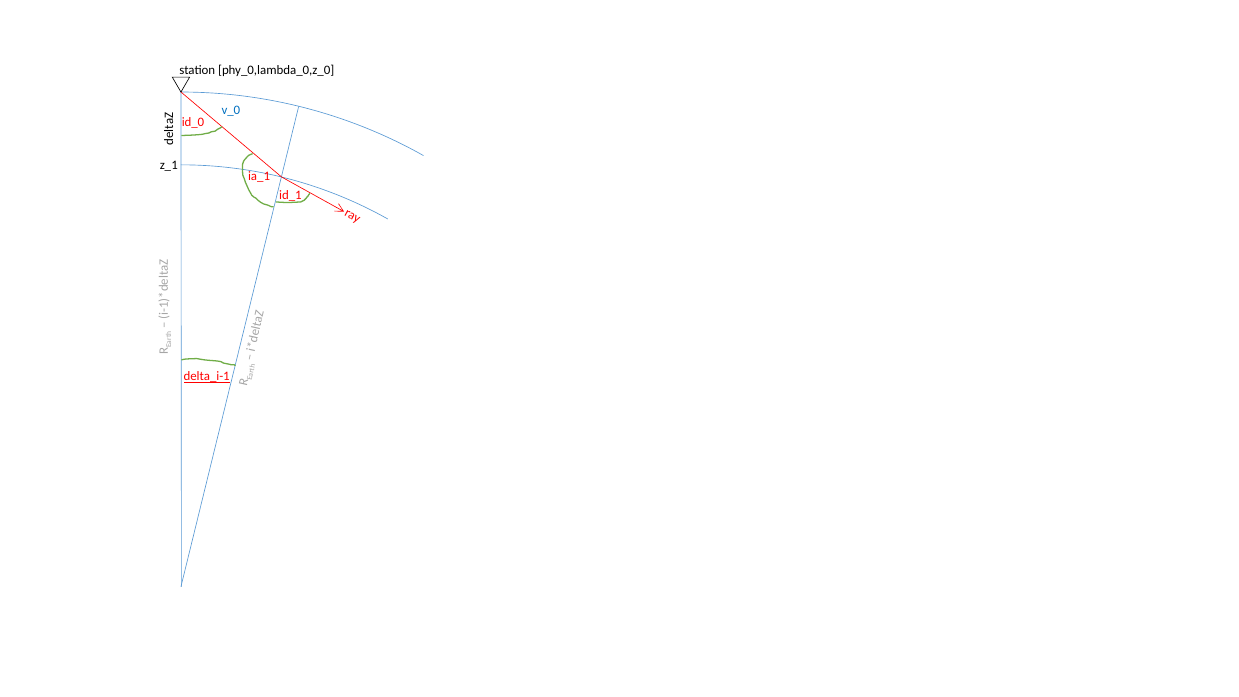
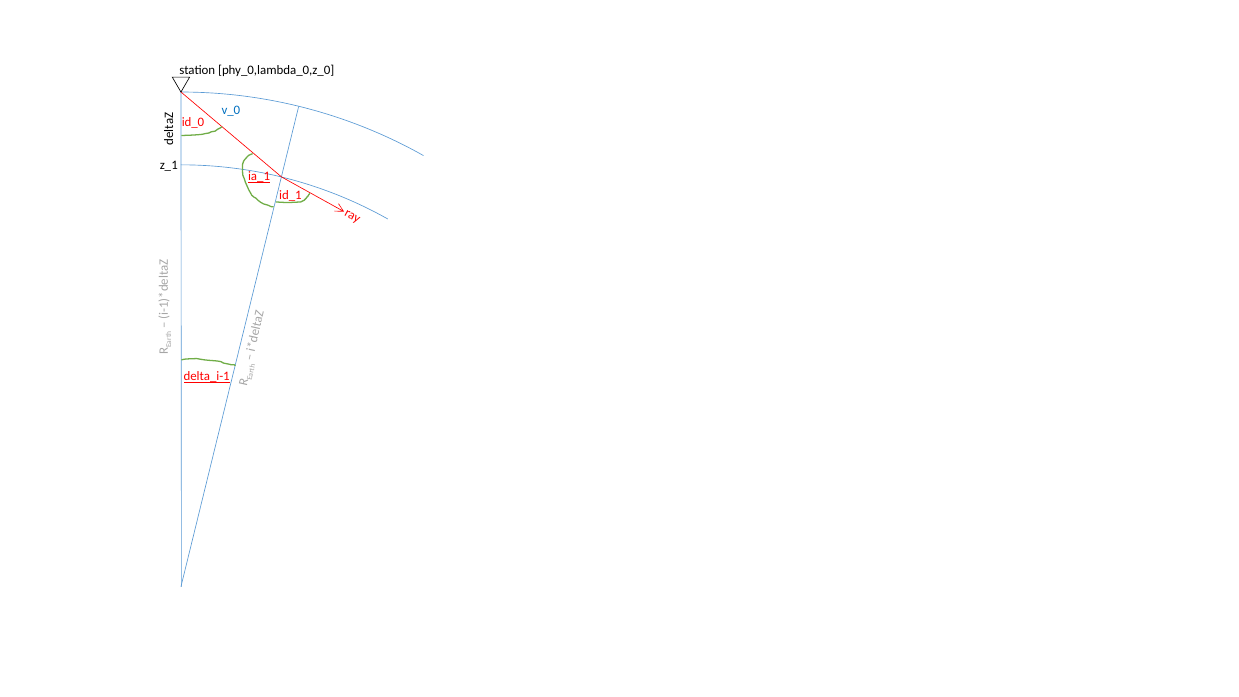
ia_1 underline: none -> present
